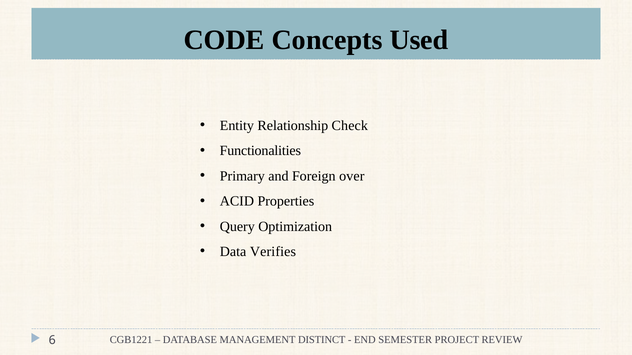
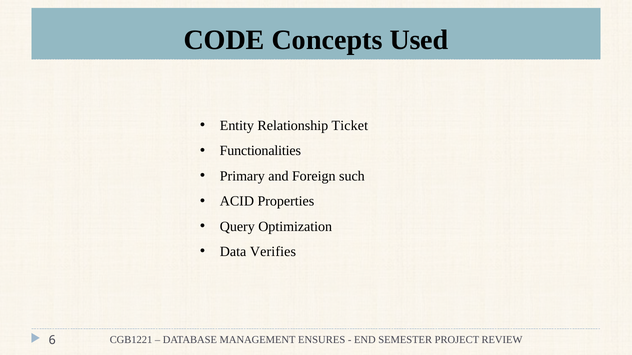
Check: Check -> Ticket
over: over -> such
DISTINCT: DISTINCT -> ENSURES
